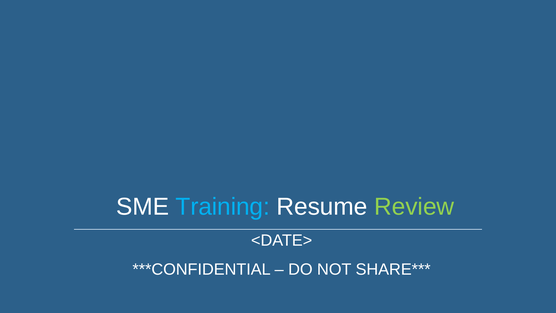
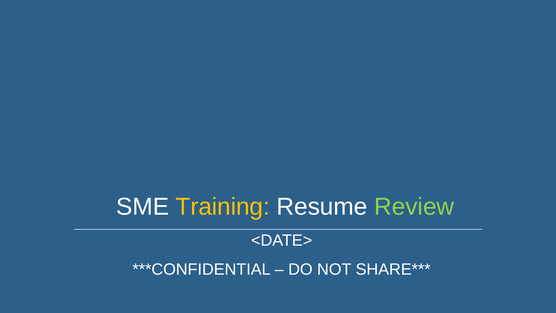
Training colour: light blue -> yellow
